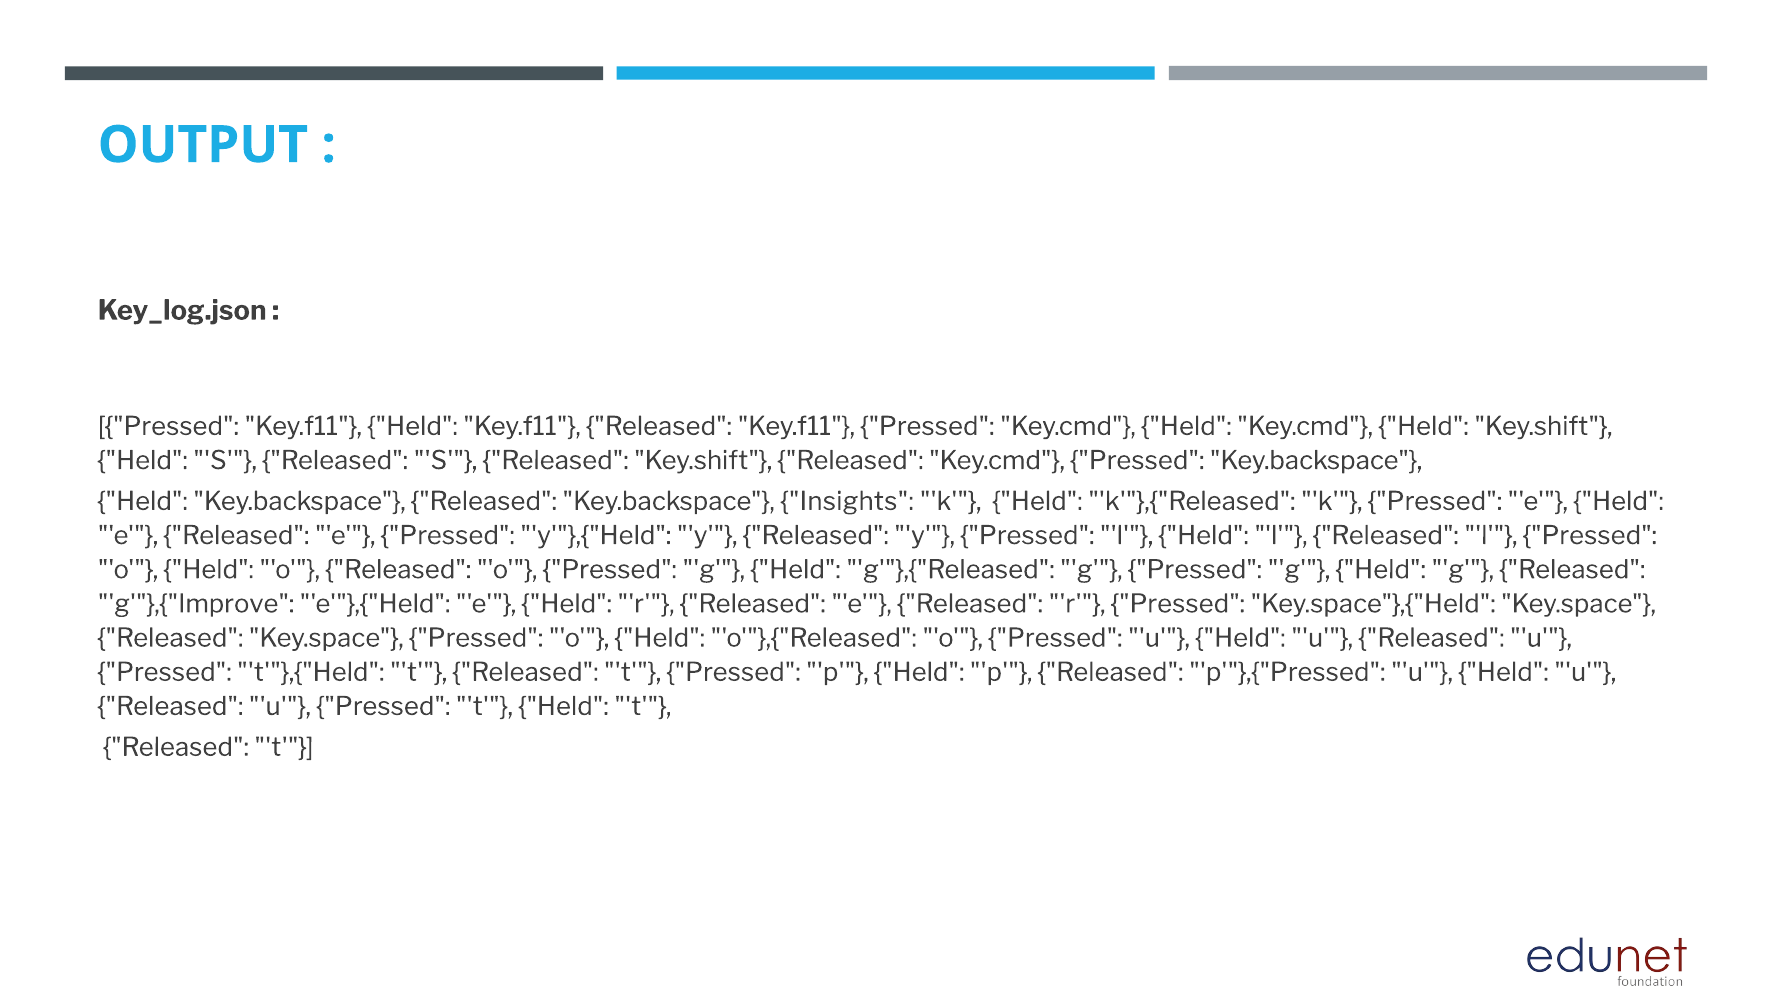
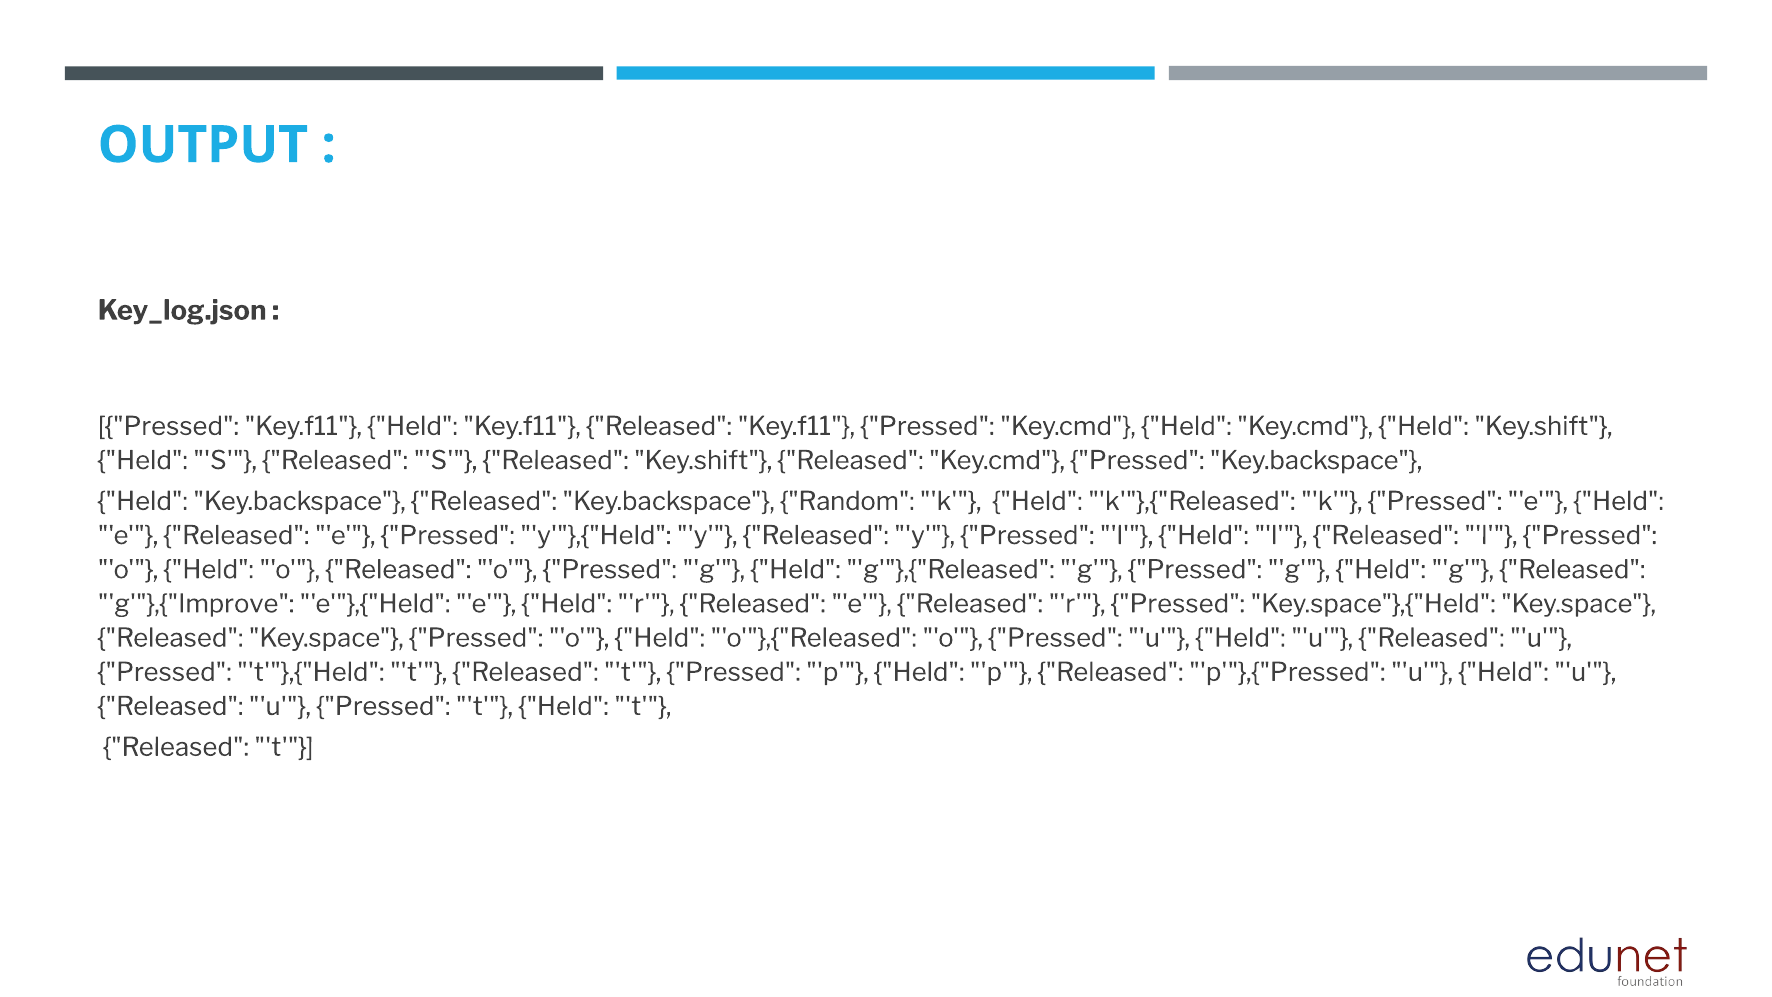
Insights: Insights -> Random
